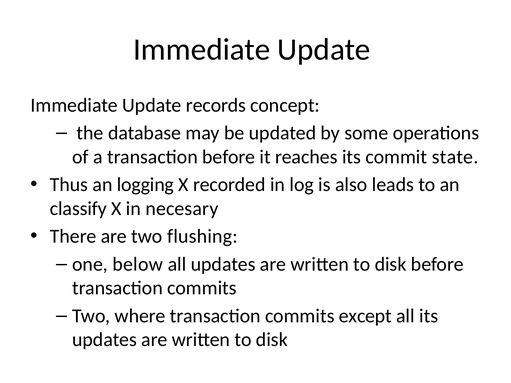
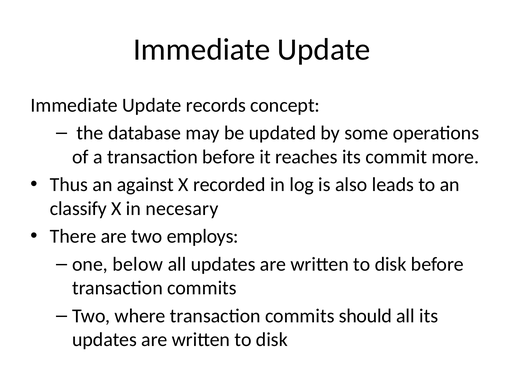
state: state -> more
logging: logging -> against
flushing: flushing -> employs
except: except -> should
